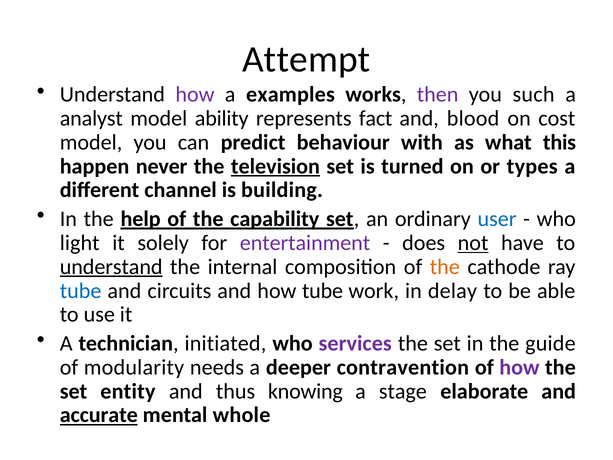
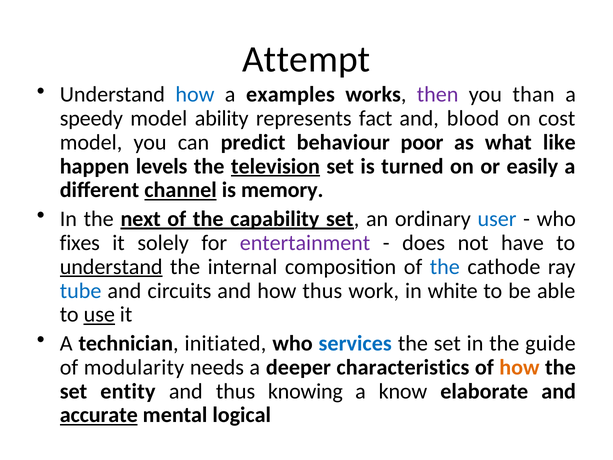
how at (195, 95) colour: purple -> blue
such: such -> than
analyst: analyst -> speedy
with: with -> poor
this: this -> like
never: never -> levels
types: types -> easily
channel underline: none -> present
building: building -> memory
help: help -> next
light: light -> fixes
not underline: present -> none
the at (445, 267) colour: orange -> blue
how tube: tube -> thus
delay: delay -> white
use underline: none -> present
services colour: purple -> blue
contravention: contravention -> characteristics
how at (519, 367) colour: purple -> orange
stage: stage -> know
whole: whole -> logical
